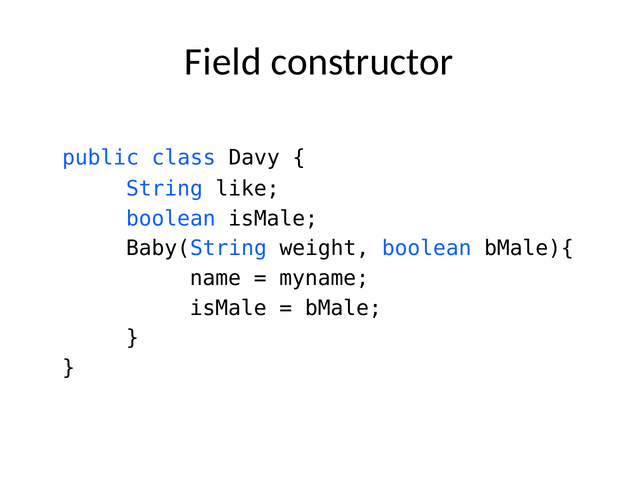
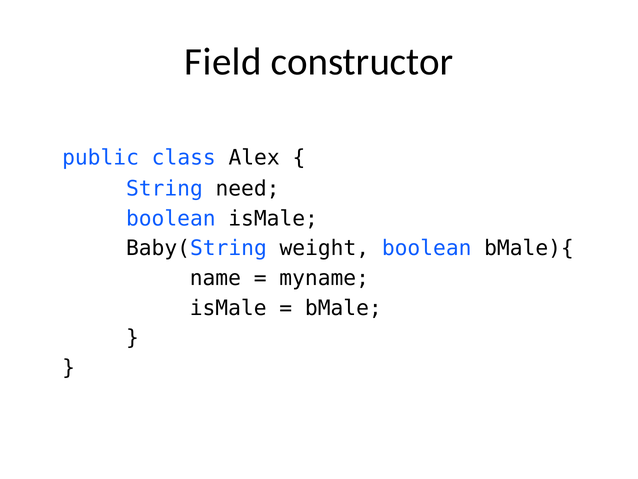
Davy: Davy -> Alex
like: like -> need
